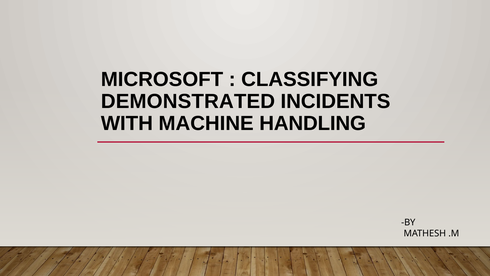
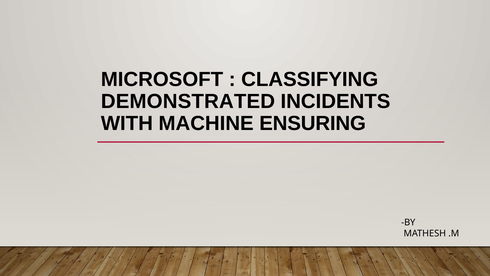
HANDLING: HANDLING -> ENSURING
